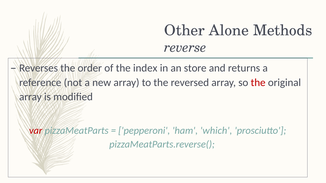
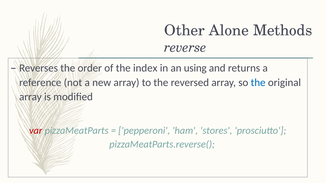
store: store -> using
the at (258, 83) colour: red -> blue
which: which -> stores
